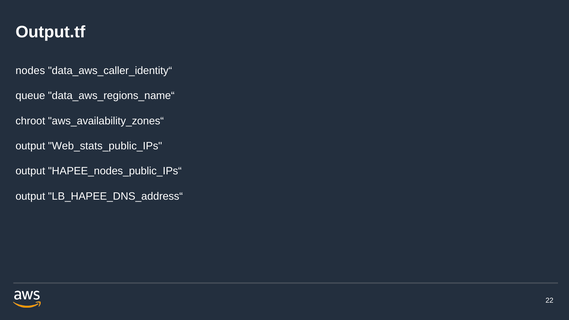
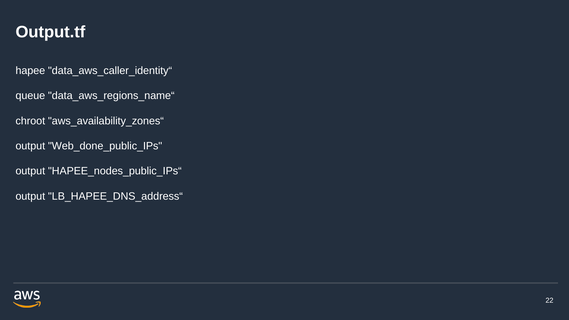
nodes: nodes -> hapee
Web_stats_public_IPs: Web_stats_public_IPs -> Web_done_public_IPs
